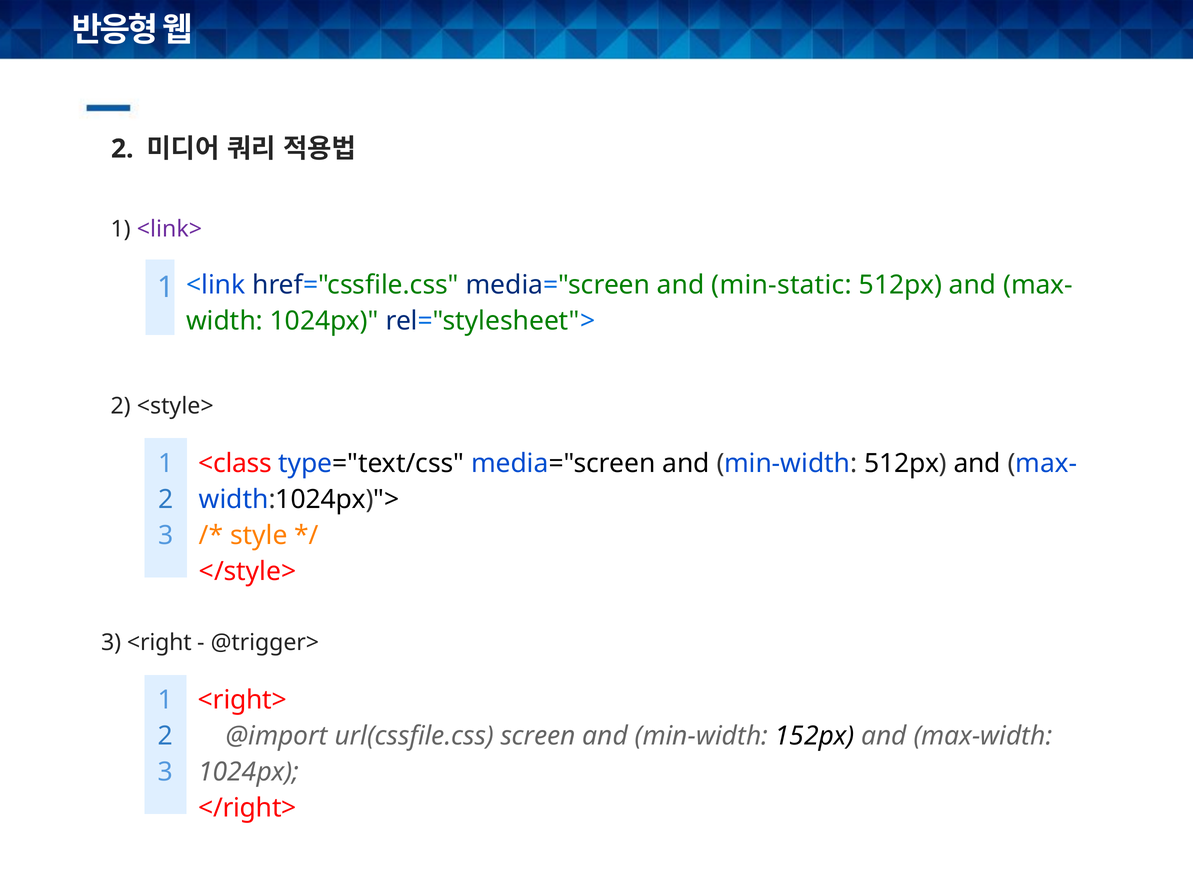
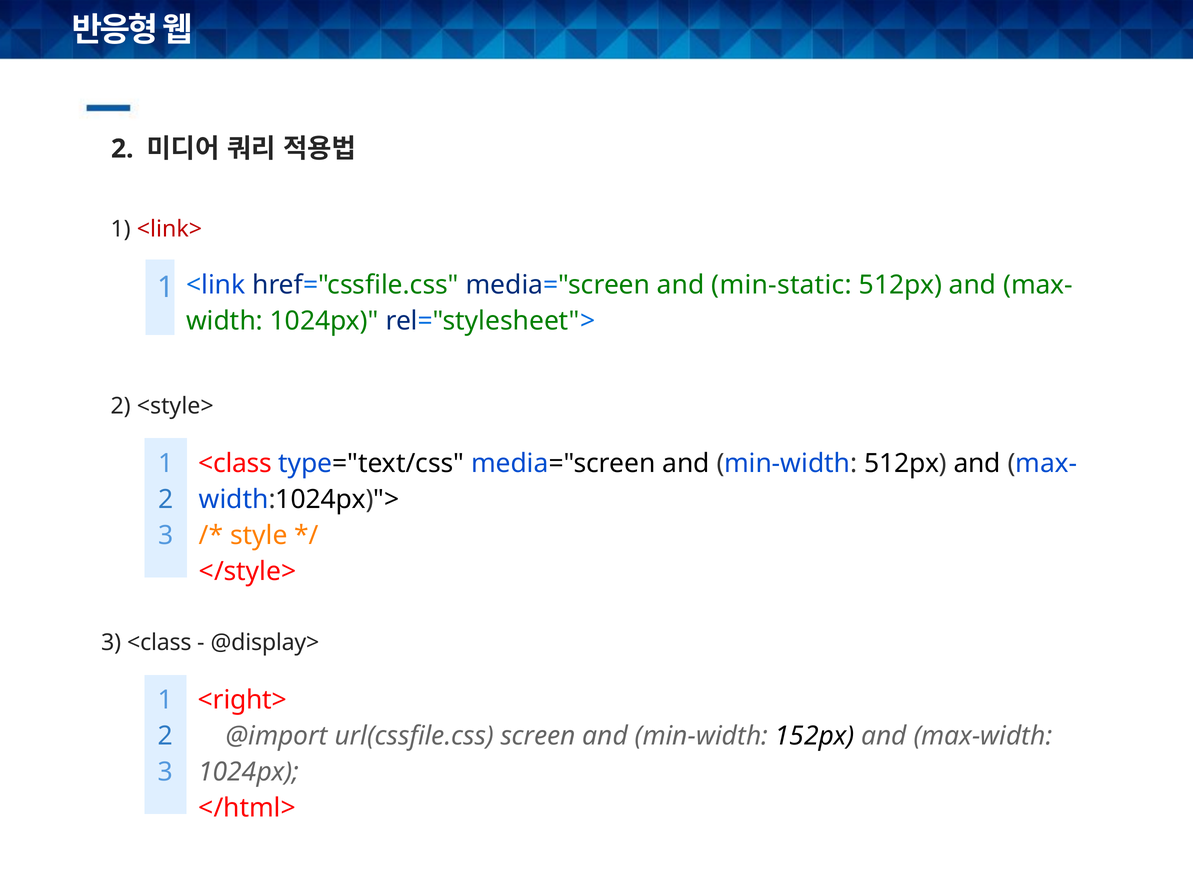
<link> colour: purple -> red
<right at (159, 642): <right -> <class
@trigger>: @trigger> -> @display>
</right>: </right> -> </html>
